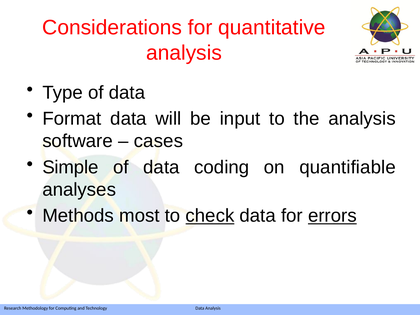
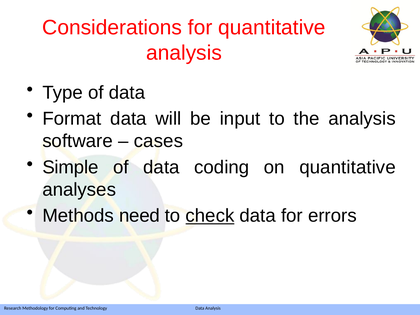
on quantifiable: quantifiable -> quantitative
most: most -> need
errors underline: present -> none
